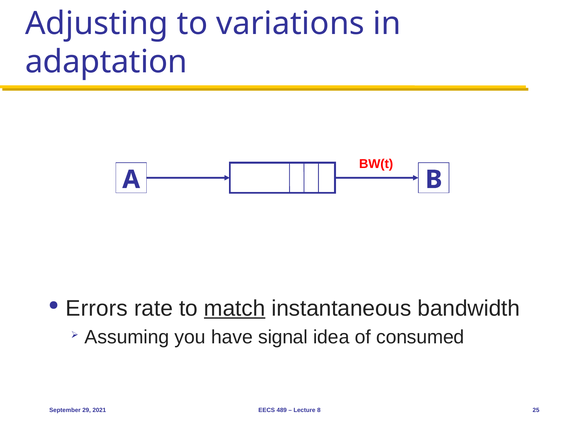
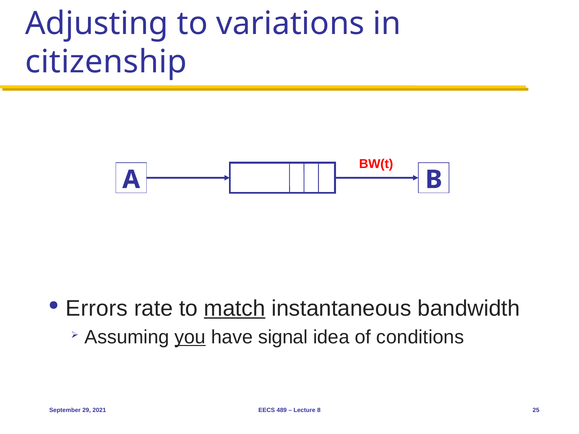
adaptation: adaptation -> citizenship
you underline: none -> present
consumed: consumed -> conditions
